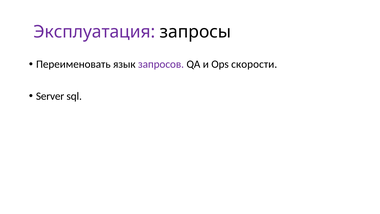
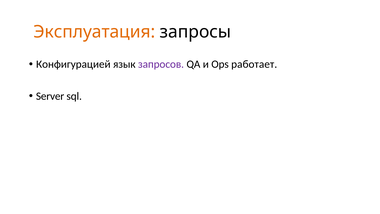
Эксплуатация colour: purple -> orange
Переименовать: Переименовать -> Конфигурацией
скорости: скорости -> работает
